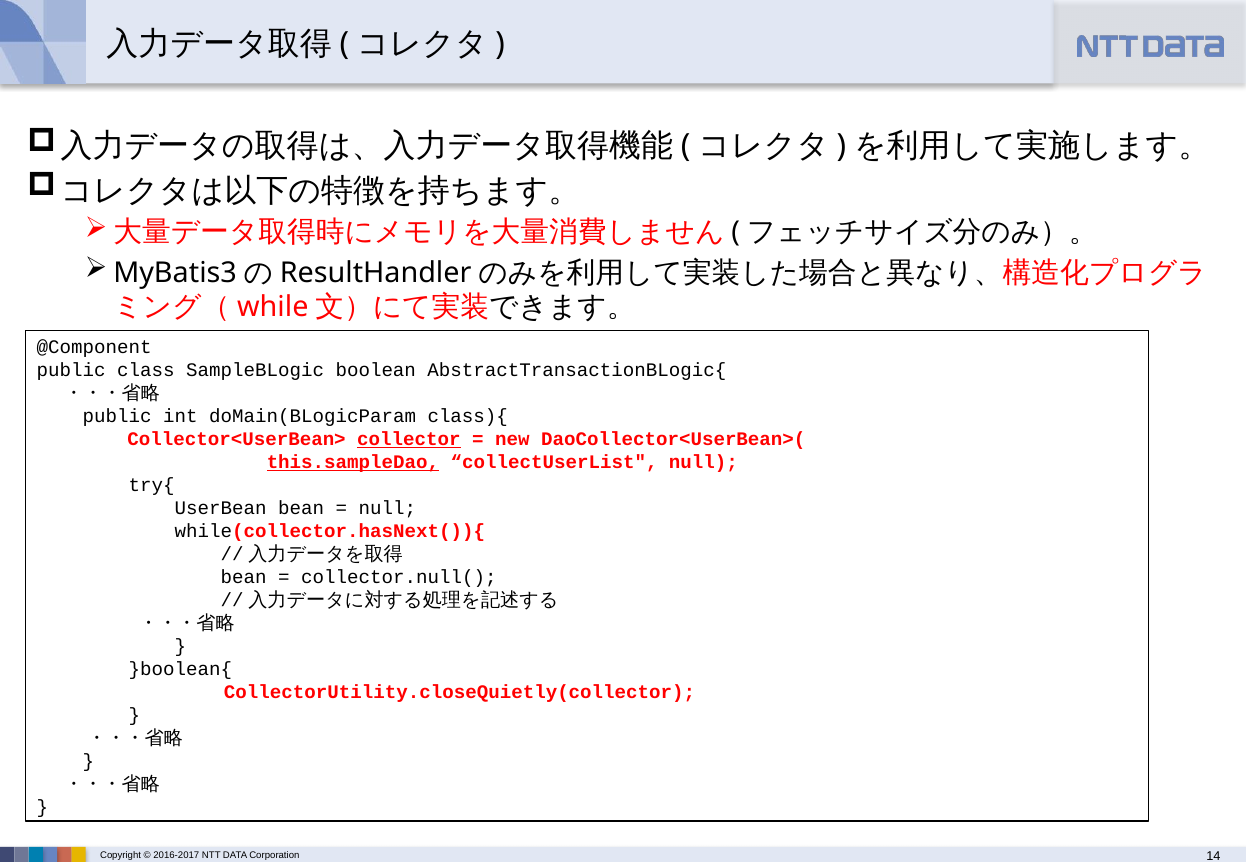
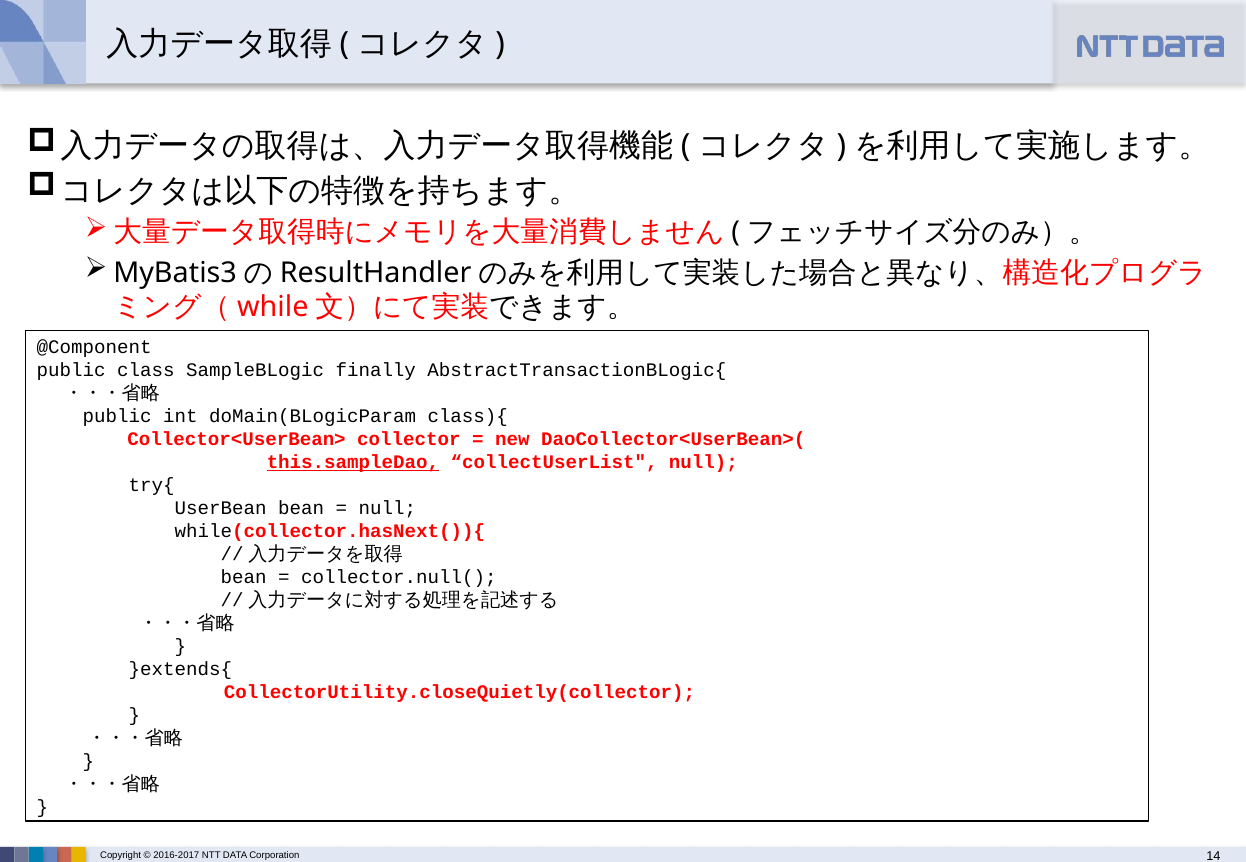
boolean: boolean -> finally
collector underline: present -> none
}boolean{: }boolean{ -> }extends{
